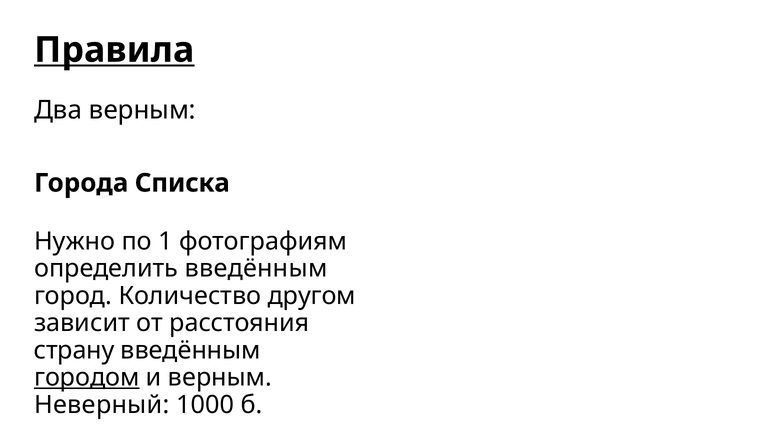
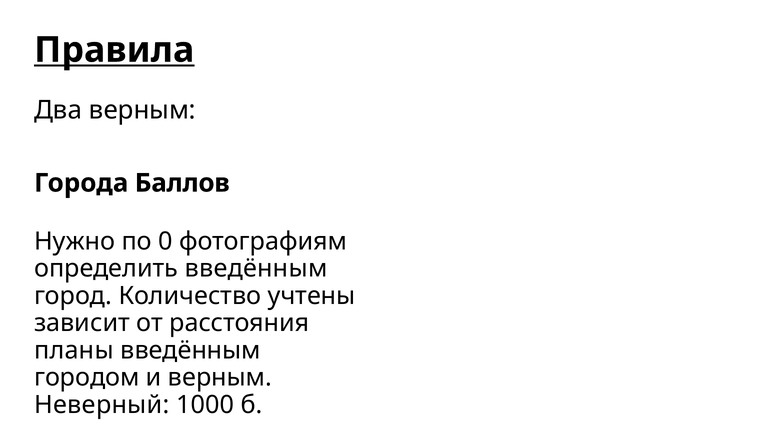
Списка: Списка -> Баллов
1: 1 -> 0
другом: другом -> учтены
страну: страну -> планы
городом underline: present -> none
